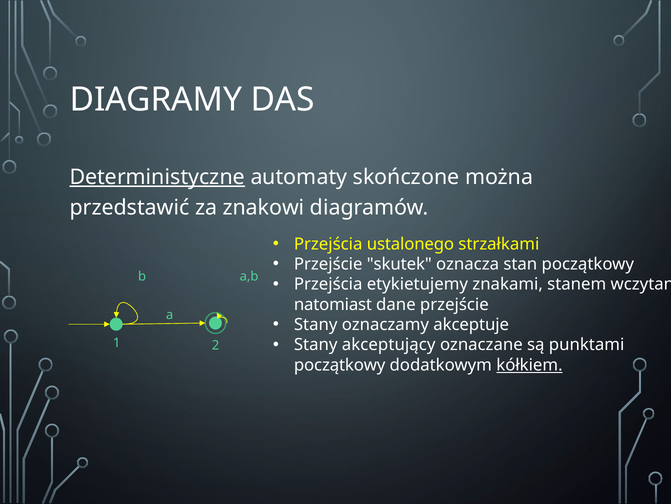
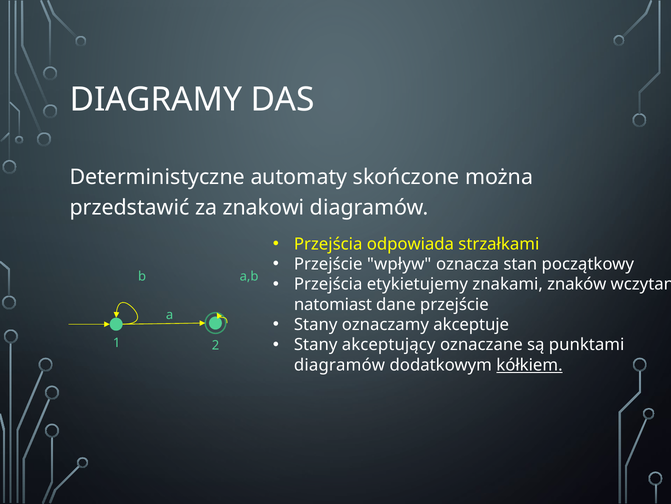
Deterministyczne underline: present -> none
ustalonego: ustalonego -> odpowiada
skutek: skutek -> wpływ
stanem: stanem -> znaków
początkowy at (340, 365): początkowy -> diagramów
